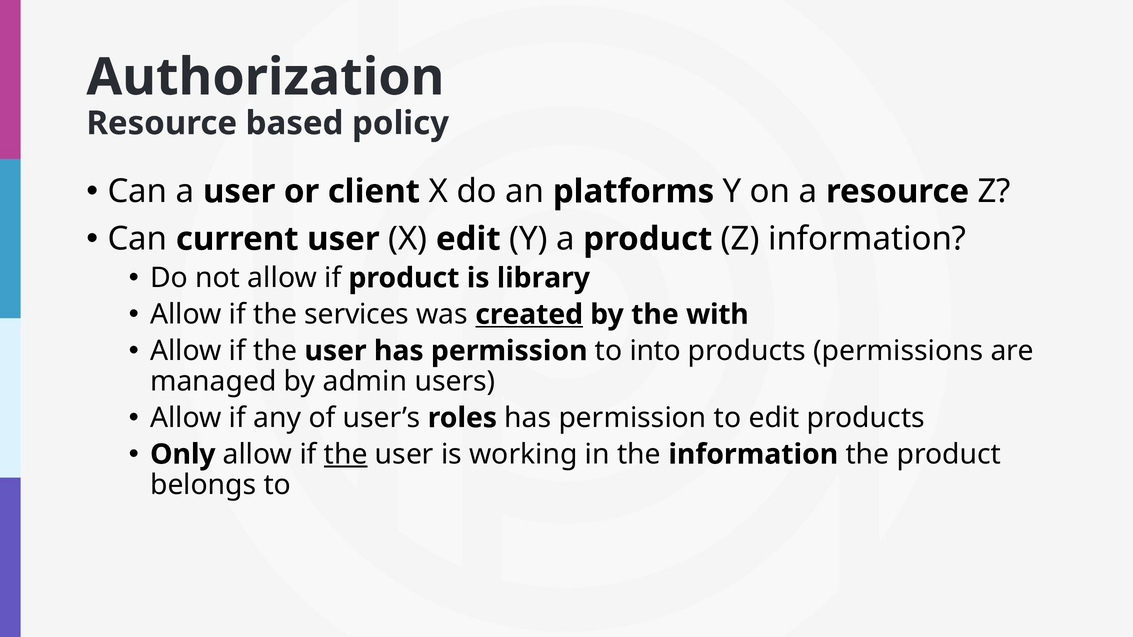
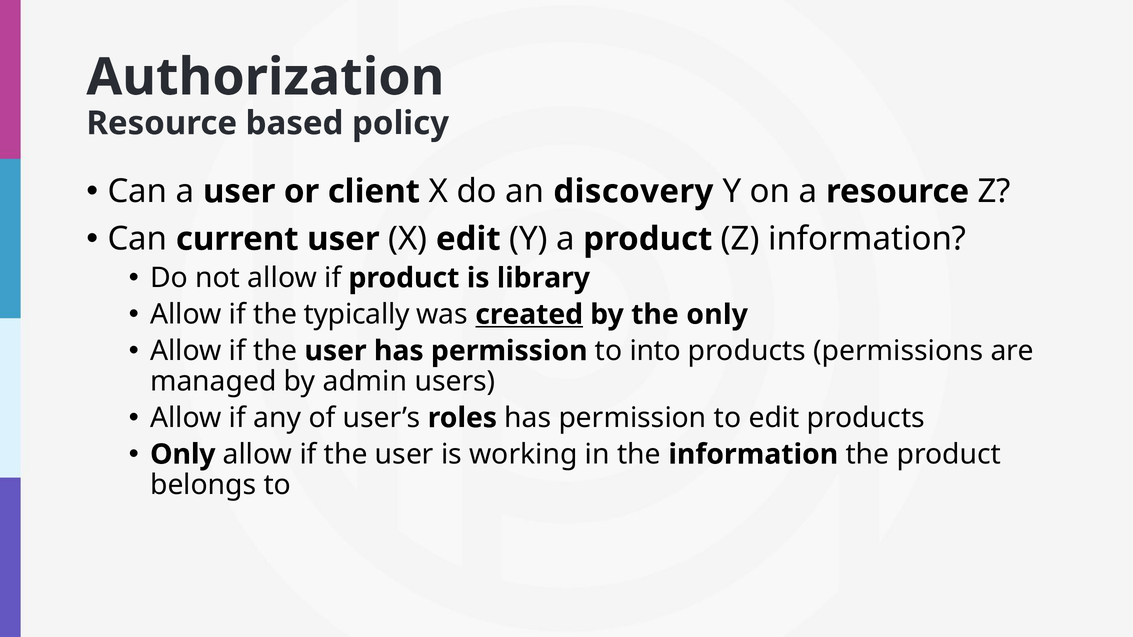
platforms: platforms -> discovery
services: services -> typically
the with: with -> only
the at (346, 455) underline: present -> none
